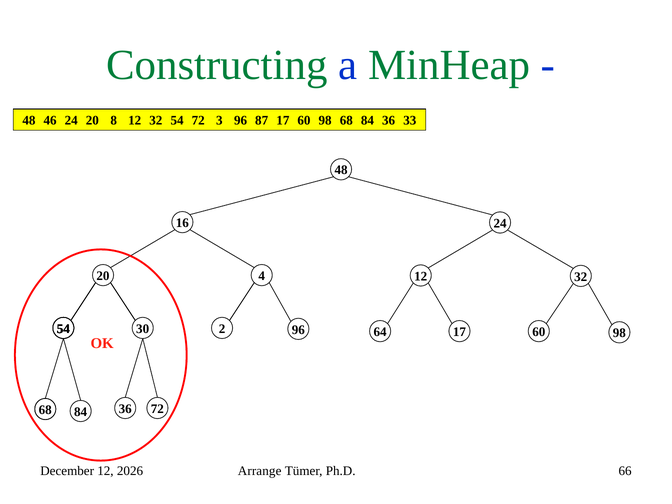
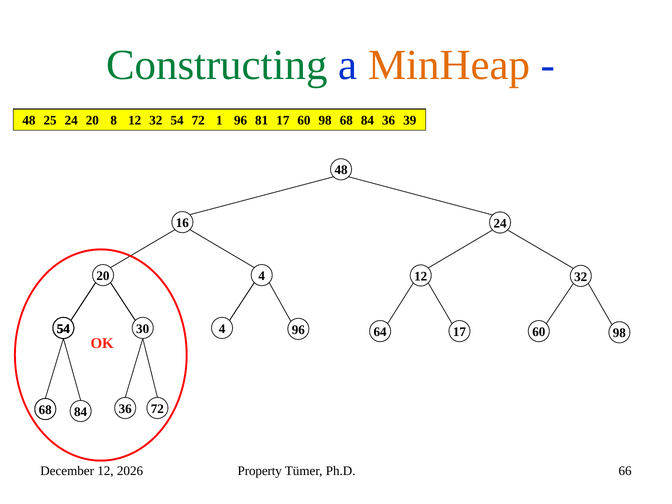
MinHeap colour: green -> orange
87: 87 -> 81
33: 33 -> 39
46: 46 -> 25
3: 3 -> 1
30 2: 2 -> 4
Arrange: Arrange -> Property
